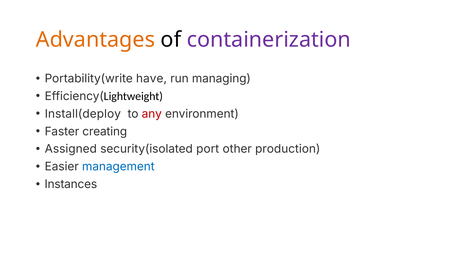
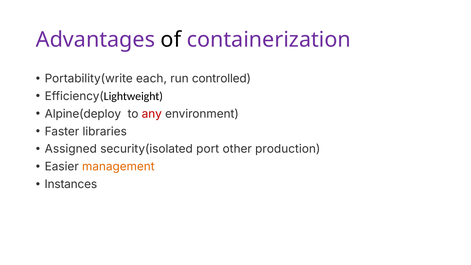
Advantages colour: orange -> purple
have: have -> each
managing: managing -> controlled
Install(deploy: Install(deploy -> Alpine(deploy
creating: creating -> libraries
management colour: blue -> orange
